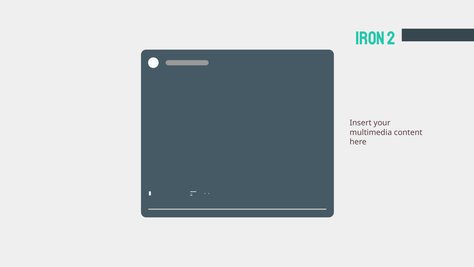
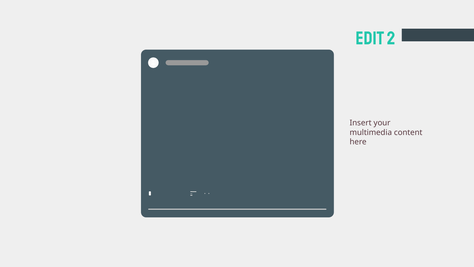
Iron: Iron -> Edit
